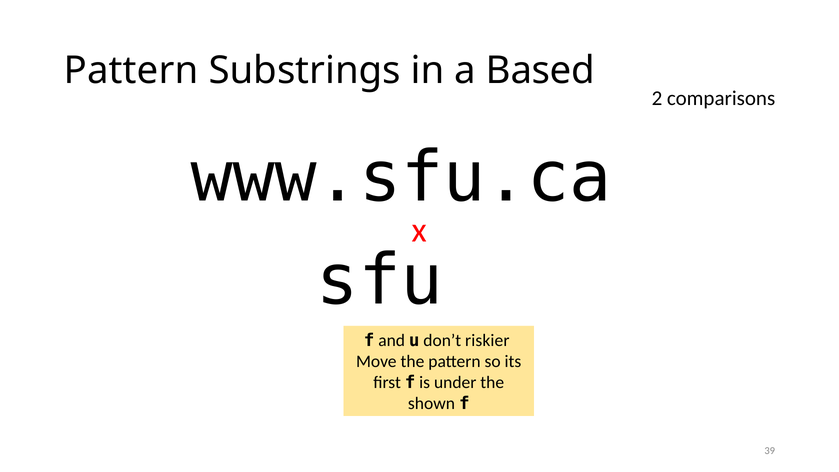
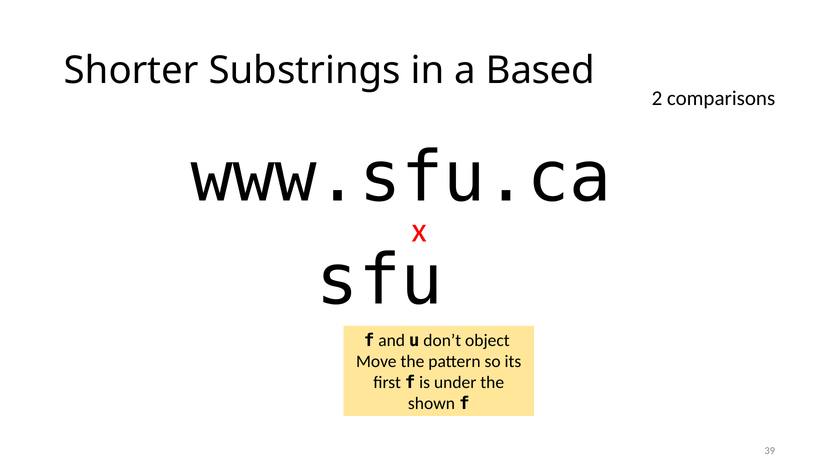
Pattern at (131, 70): Pattern -> Shorter
riskier: riskier -> object
